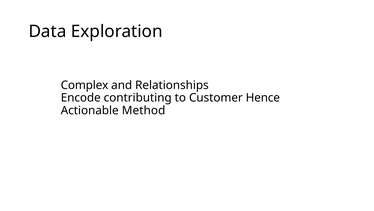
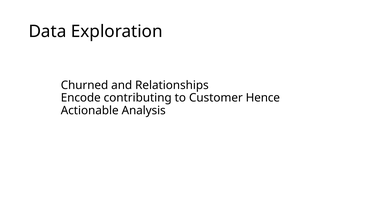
Complex: Complex -> Churned
Method: Method -> Analysis
